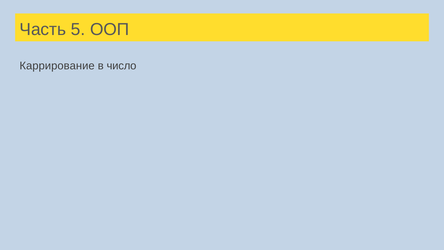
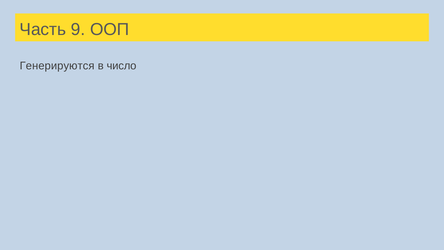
5: 5 -> 9
Каррирование: Каррирование -> Генерируются
